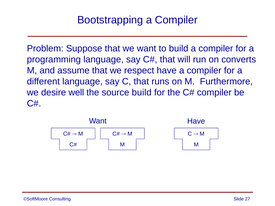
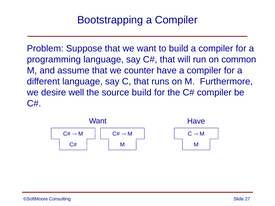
converts: converts -> common
respect: respect -> counter
